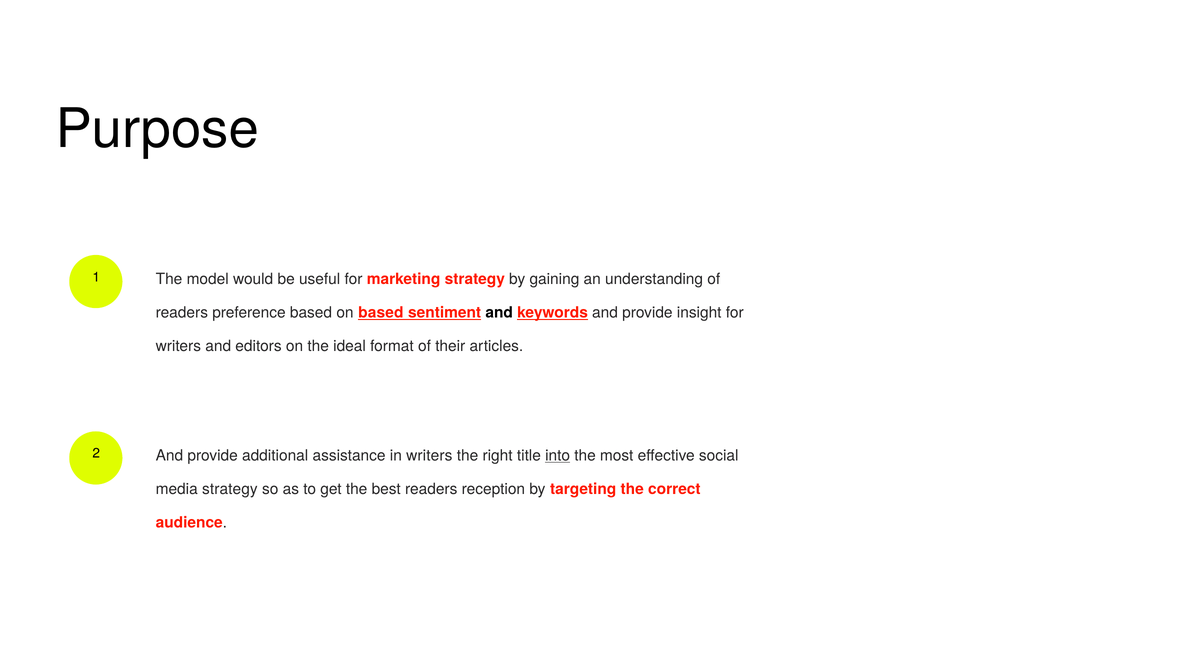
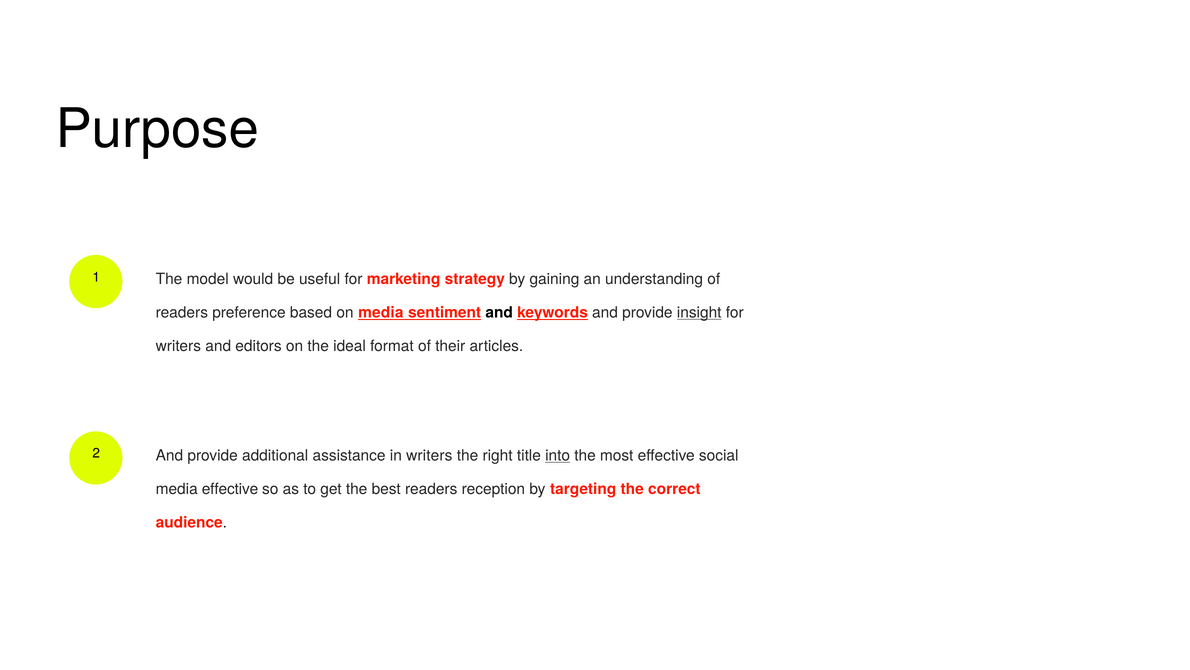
on based: based -> media
insight underline: none -> present
media strategy: strategy -> effective
